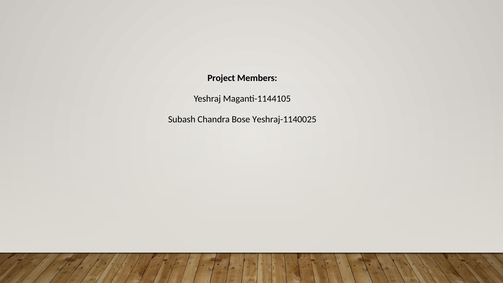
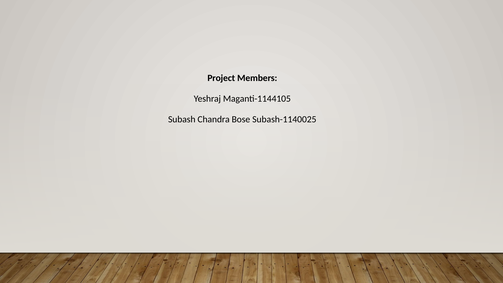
Yeshraj-1140025: Yeshraj-1140025 -> Subash-1140025
